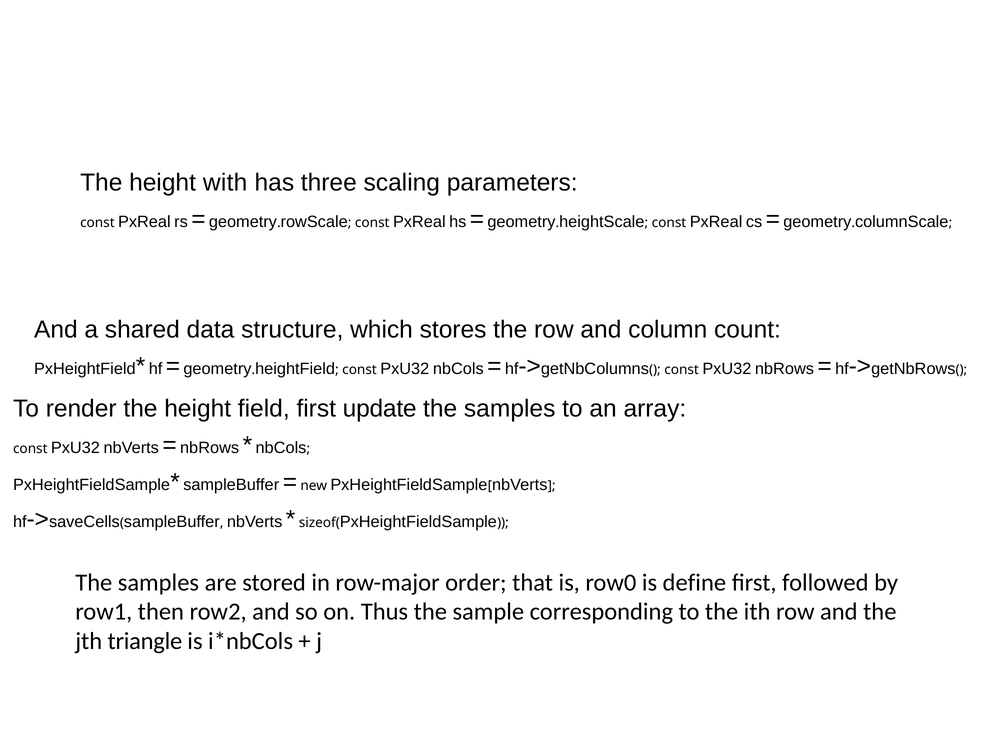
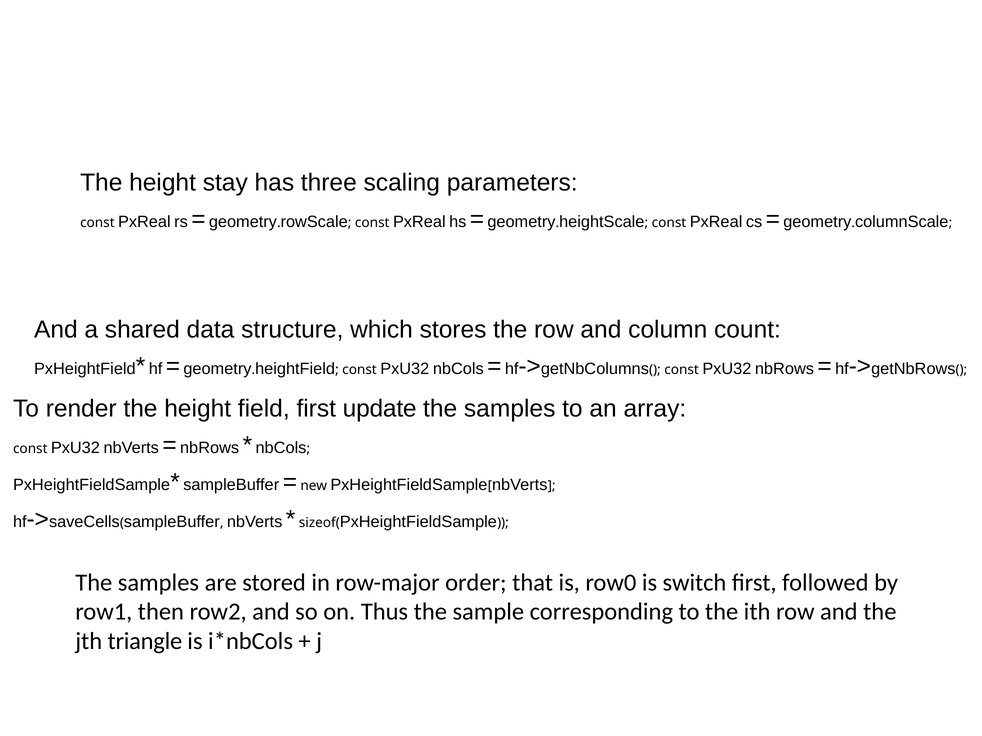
with: with -> stay
define: define -> switch
